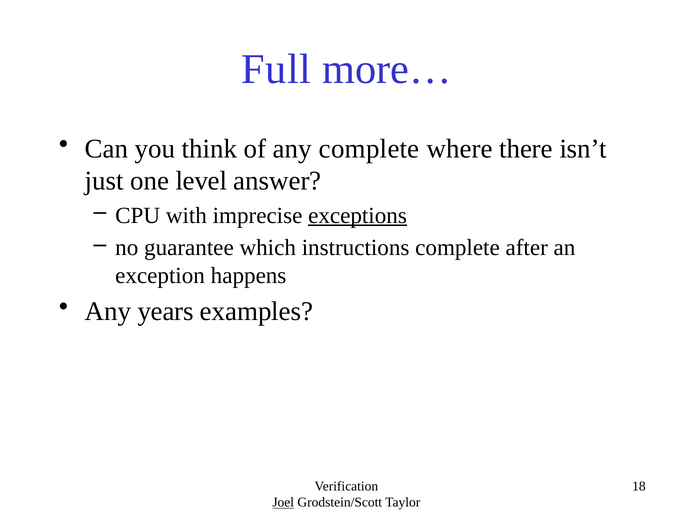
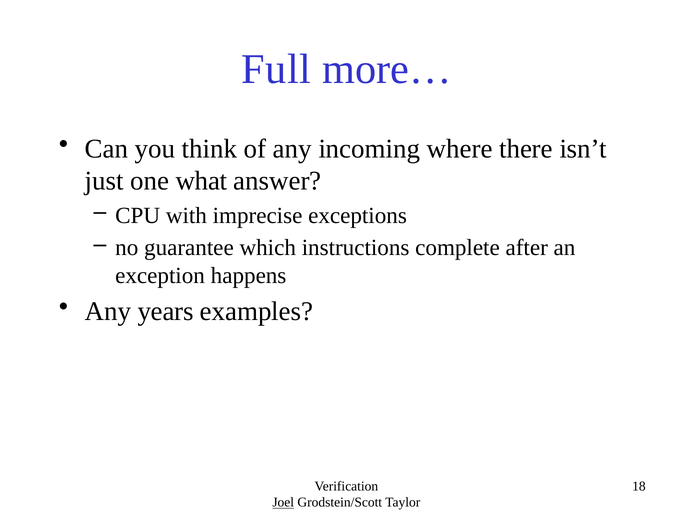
any complete: complete -> incoming
level: level -> what
exceptions underline: present -> none
